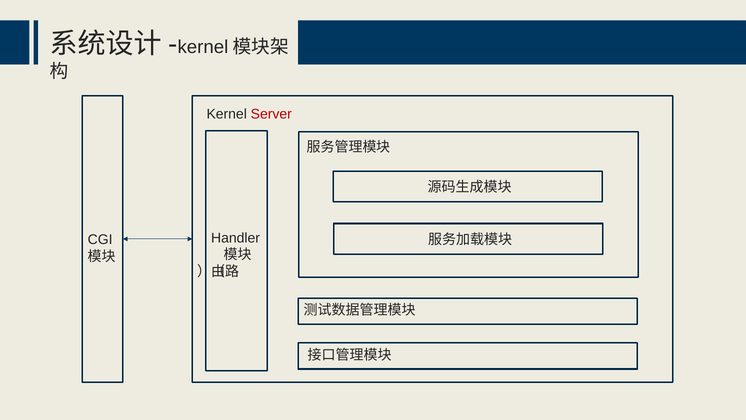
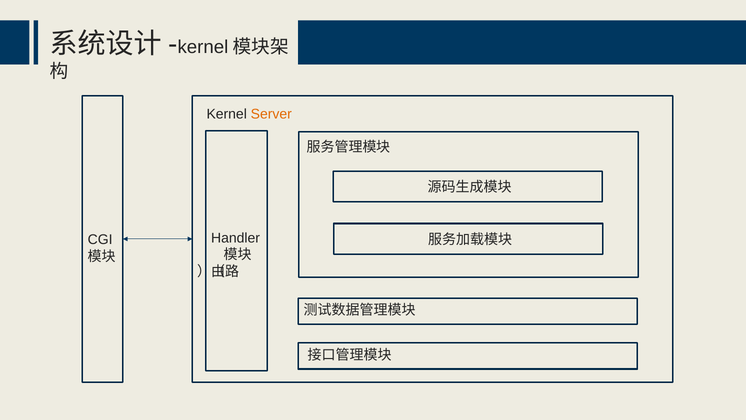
Server colour: red -> orange
